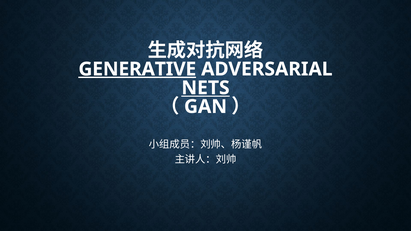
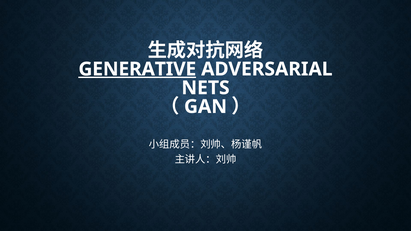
NETS underline: present -> none
